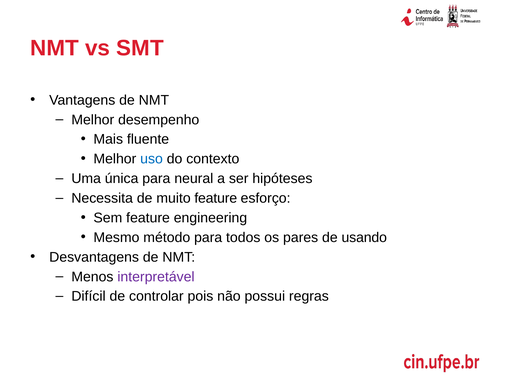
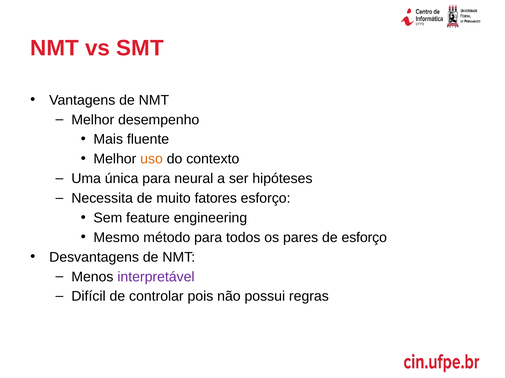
uso colour: blue -> orange
muito feature: feature -> fatores
de usando: usando -> esforço
